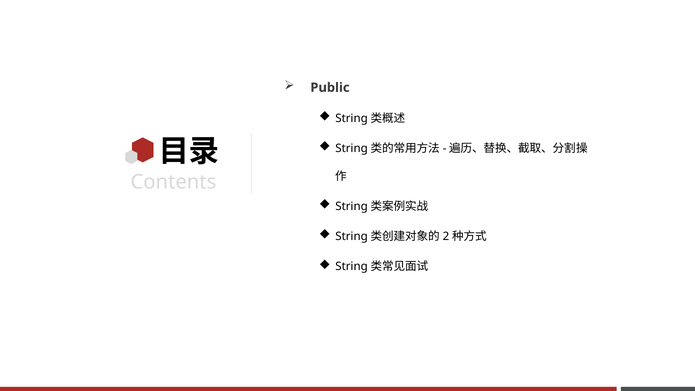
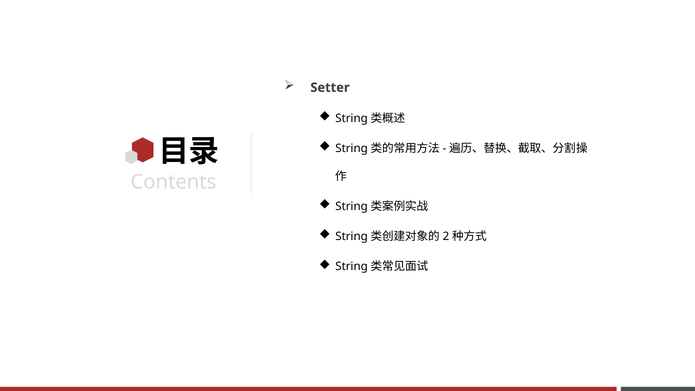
Public: Public -> Setter
